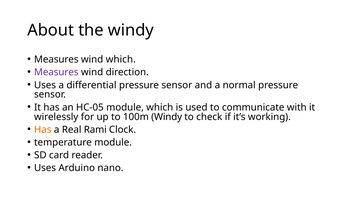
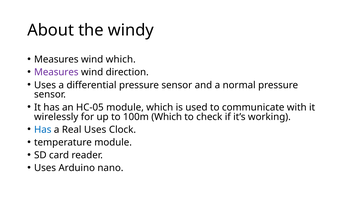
100m Windy: Windy -> Which
Has at (43, 130) colour: orange -> blue
Real Rami: Rami -> Uses
